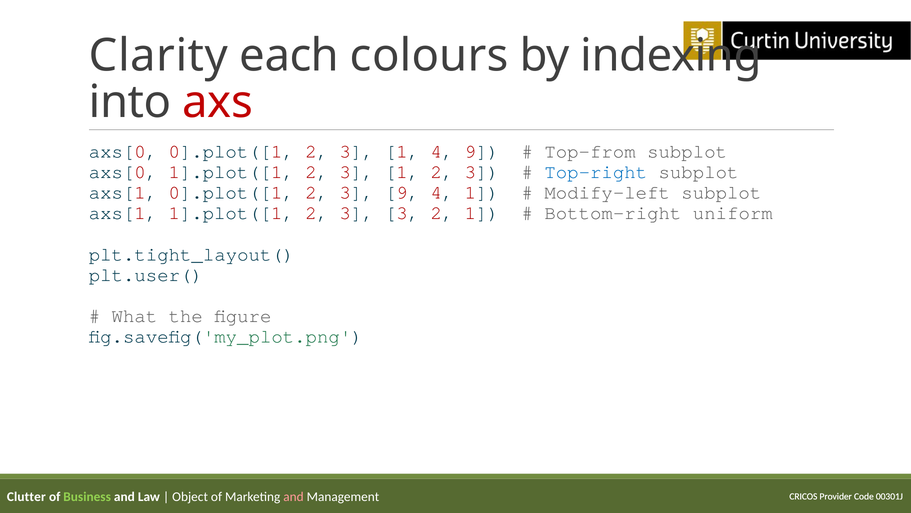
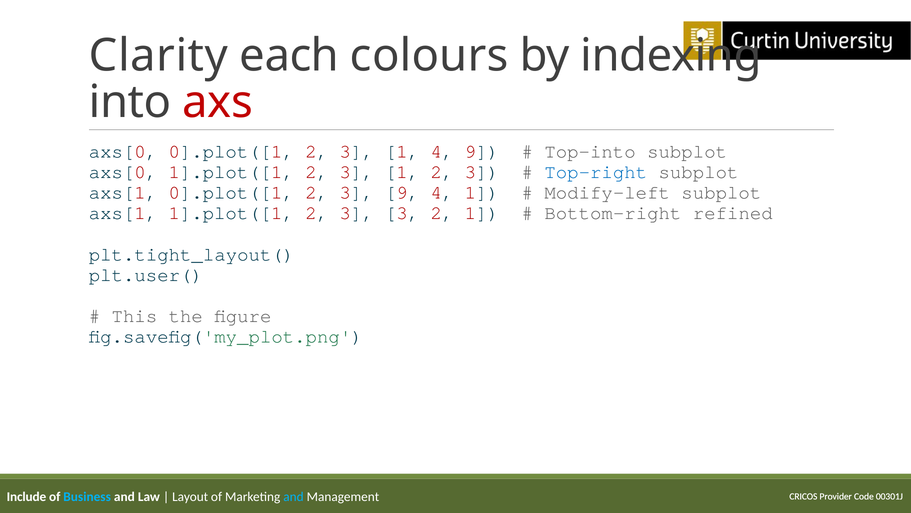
Top-from: Top-from -> Top-into
uniform: uniform -> refined
What: What -> This
Clutter: Clutter -> Include
Business colour: light green -> light blue
Object: Object -> Layout
and at (294, 496) colour: pink -> light blue
